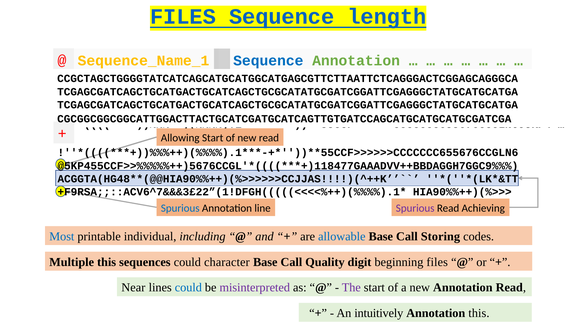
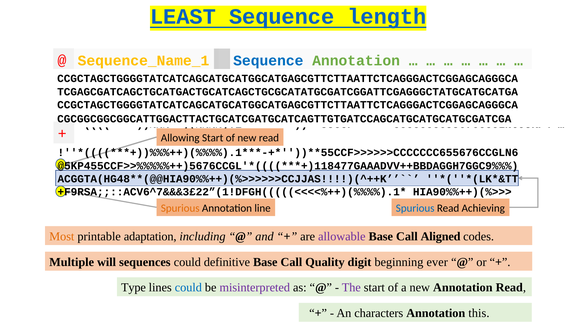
FILES at (183, 17): FILES -> LEAST
TCGAGCGATCAGCTGCATGACTGCATCAGCTGCGCATATGCGATCGGATTCGAGGGCTATGCATGCATGA at (288, 105): TCGAGCGATCAGCTGCATGACTGCATCAGCTGCGCATATGCGATCGGATTCGAGGGCTATGCATGCATGA -> CCGCTAGCTGGGGTATCATCAGCATGCATGGCATGAGCGTTCTTAATTCTCAGGGACTCGGAGCAGGGCA
Spurious at (180, 208) colour: blue -> orange
Spurious at (415, 208) colour: purple -> blue
Most colour: blue -> orange
individual: individual -> adaptation
allowable colour: blue -> purple
Storing: Storing -> Aligned
Multiple this: this -> will
character: character -> definitive
beginning files: files -> ever
Near: Near -> Type
intuitively: intuitively -> characters
